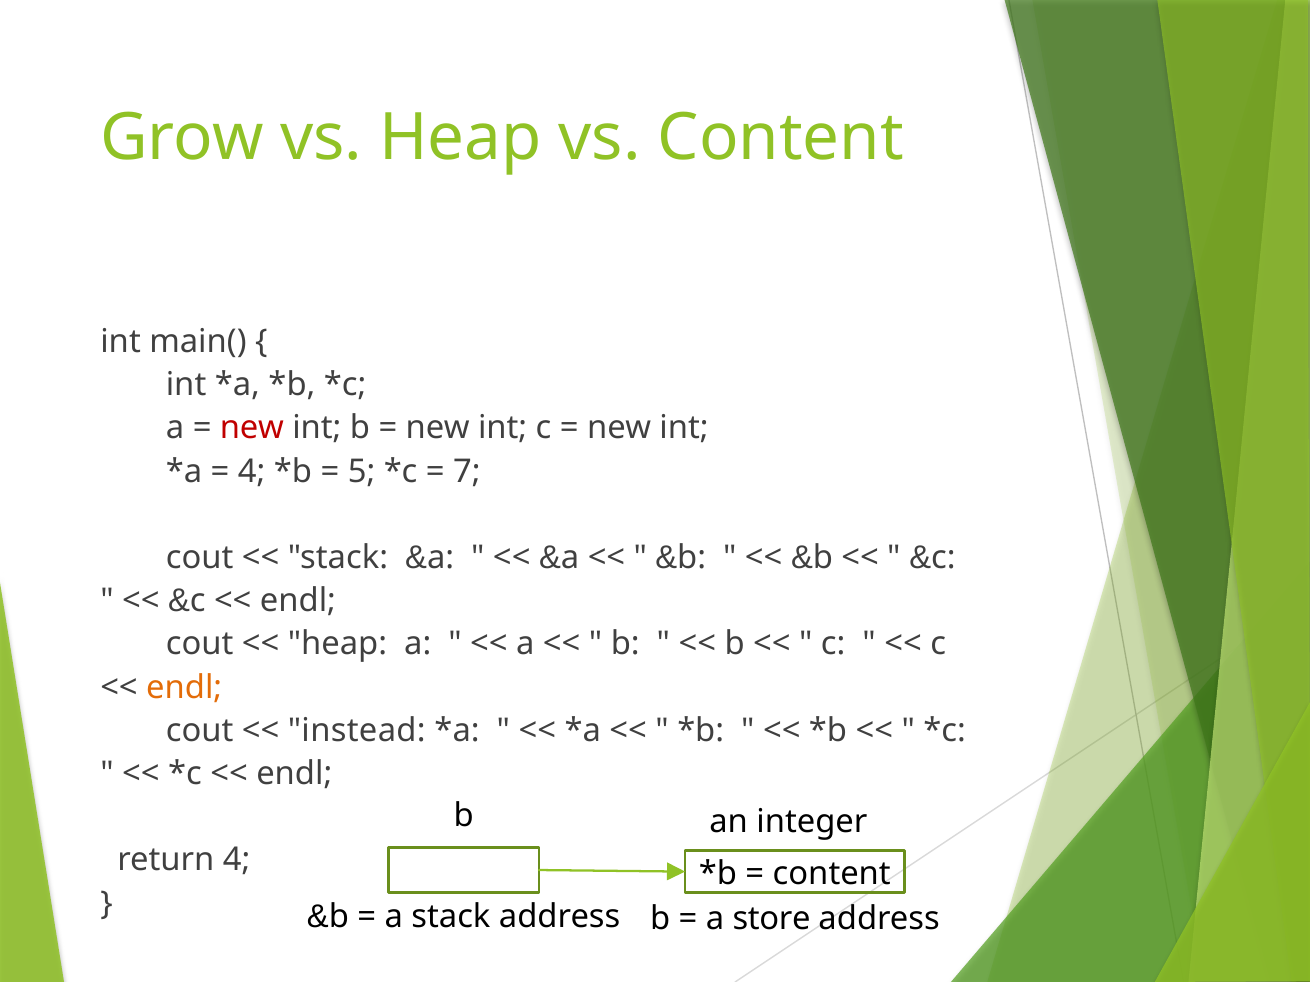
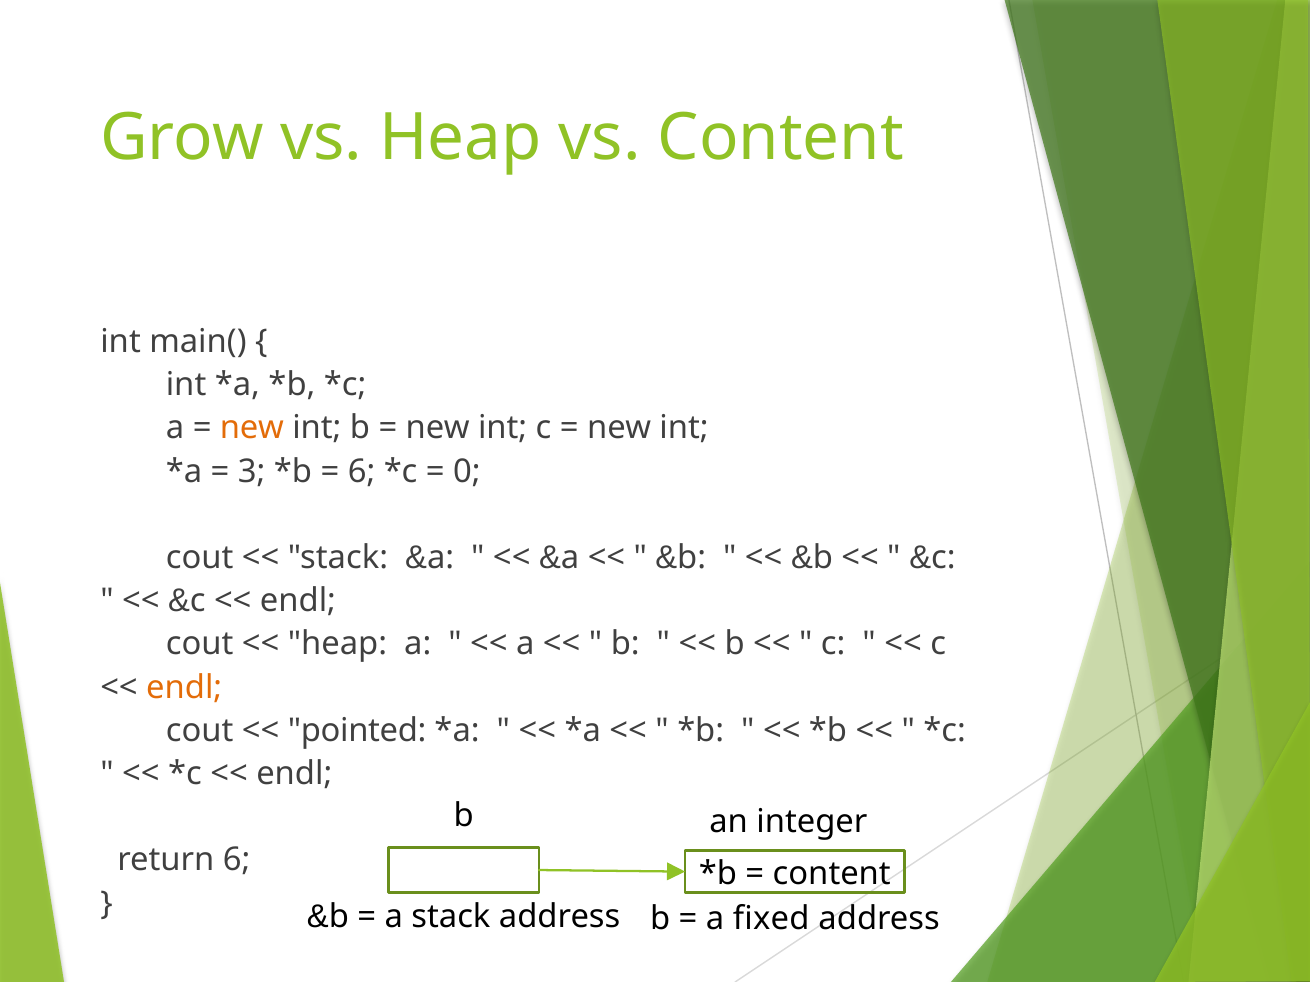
new at (252, 428) colour: red -> orange
4 at (252, 472): 4 -> 3
5 at (362, 472): 5 -> 6
7: 7 -> 0
instead: instead -> pointed
return 4: 4 -> 6
store: store -> fixed
